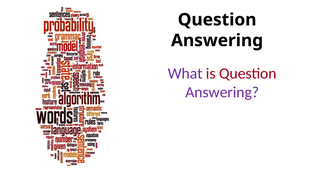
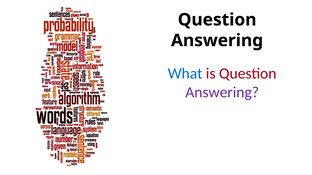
What colour: purple -> blue
